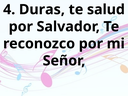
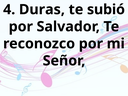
salud: salud -> subió
